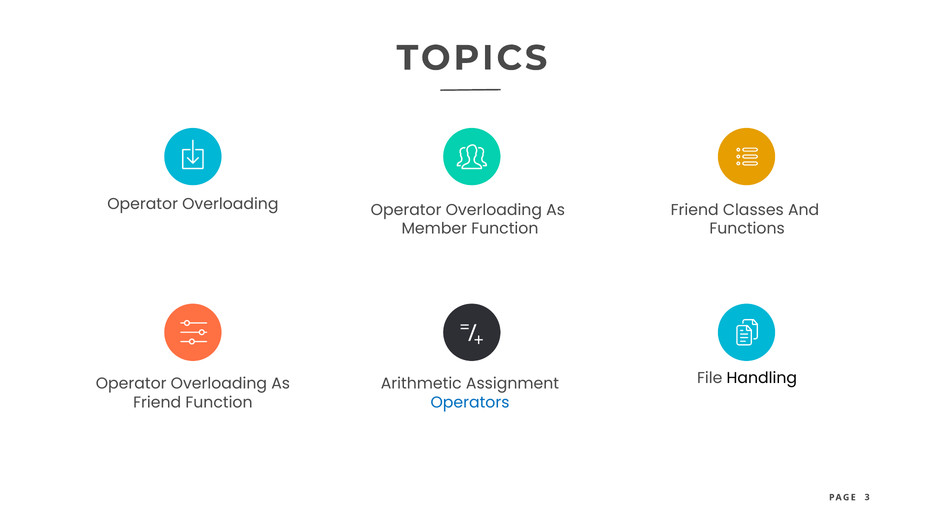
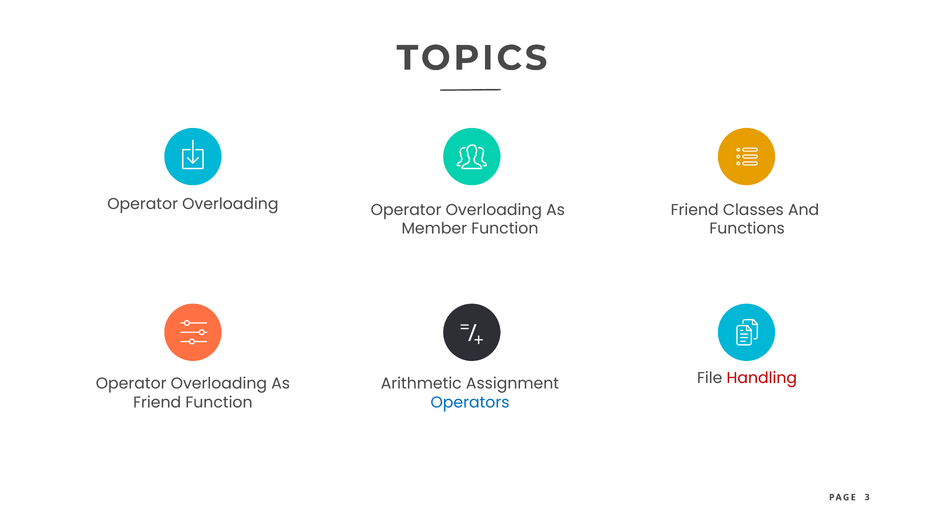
Handling colour: black -> red
